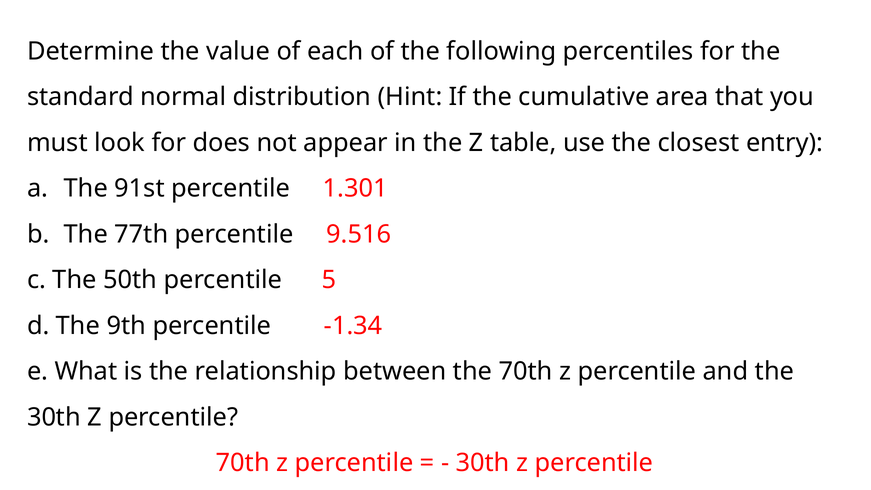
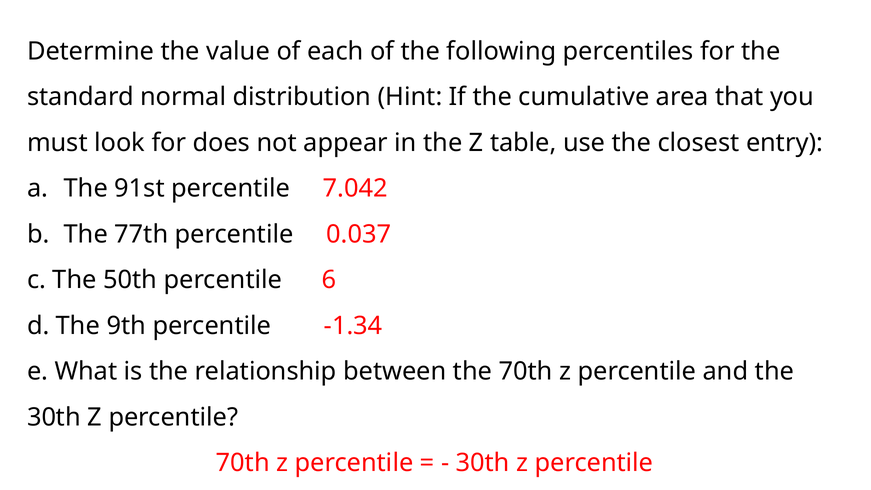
1.301: 1.301 -> 7.042
9.516: 9.516 -> 0.037
5: 5 -> 6
